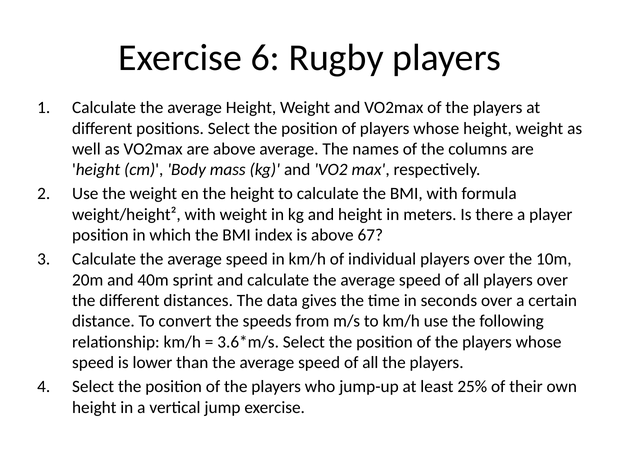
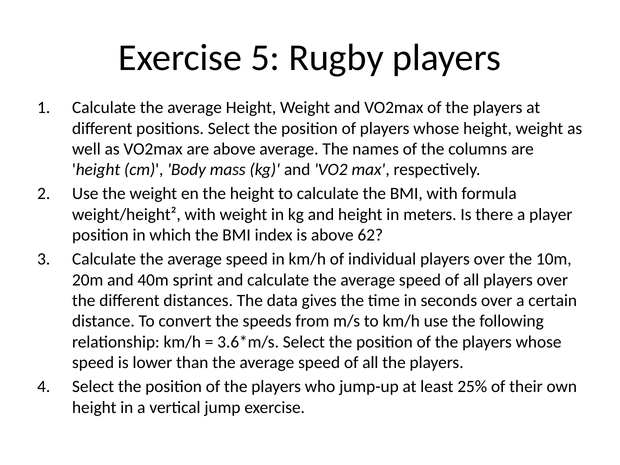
6: 6 -> 5
67: 67 -> 62
